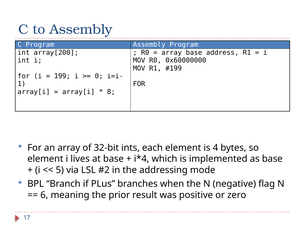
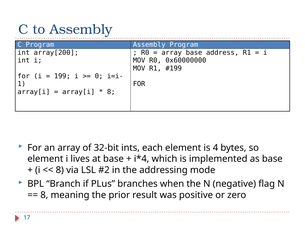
5 at (60, 170): 5 -> 8
6 at (44, 195): 6 -> 8
